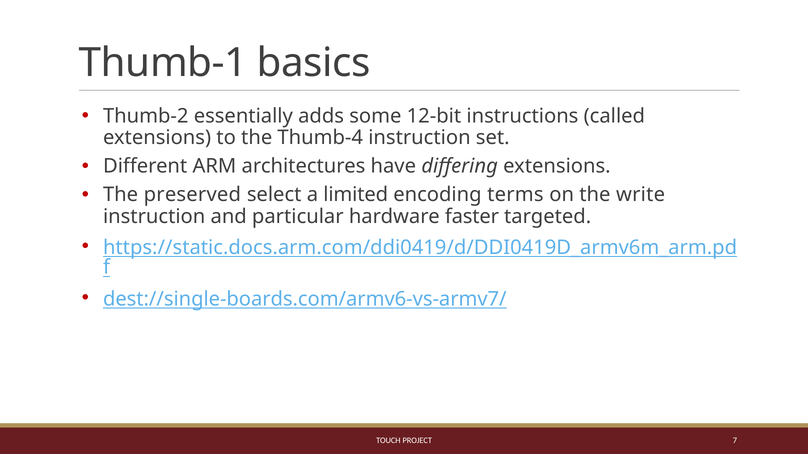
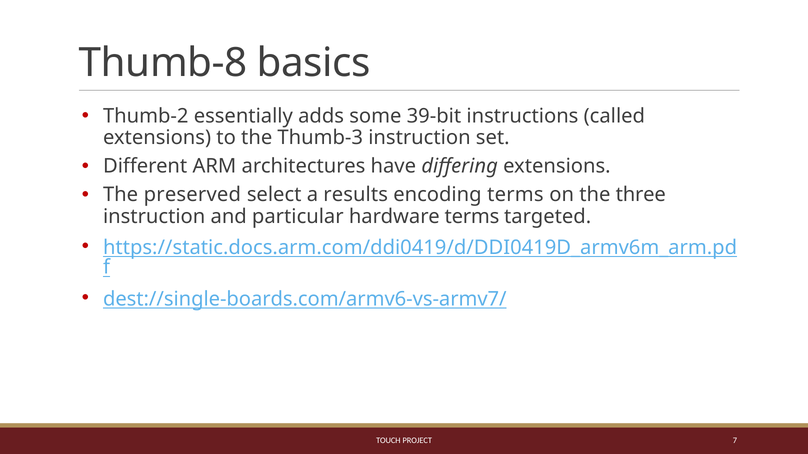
Thumb-1: Thumb-1 -> Thumb-8
12-bit: 12-bit -> 39-bit
Thumb-4: Thumb-4 -> Thumb-3
limited: limited -> results
write: write -> three
hardware faster: faster -> terms
